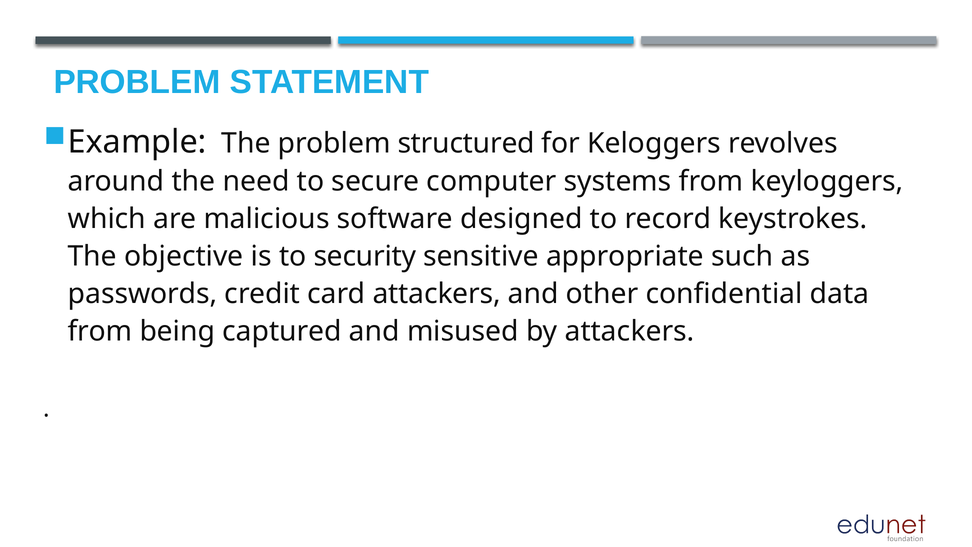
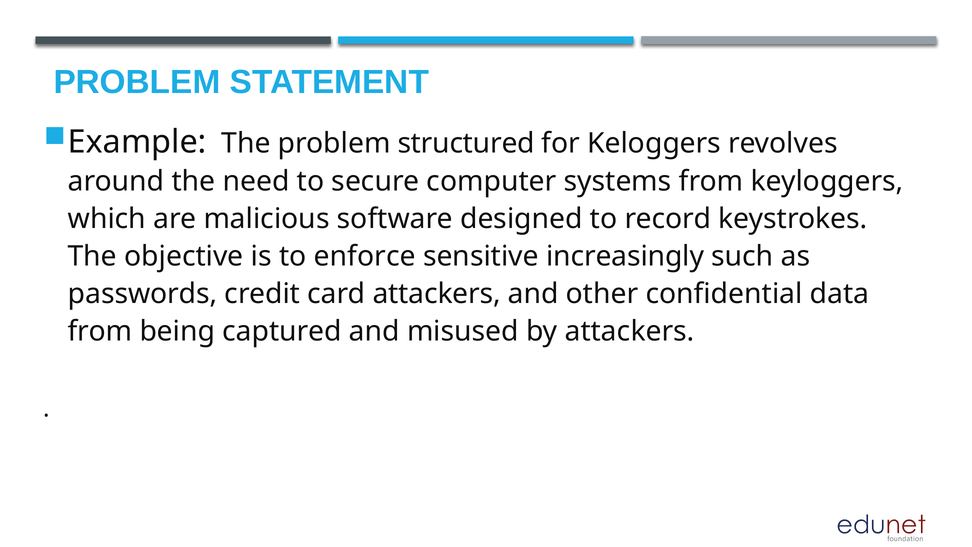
security: security -> enforce
appropriate: appropriate -> increasingly
